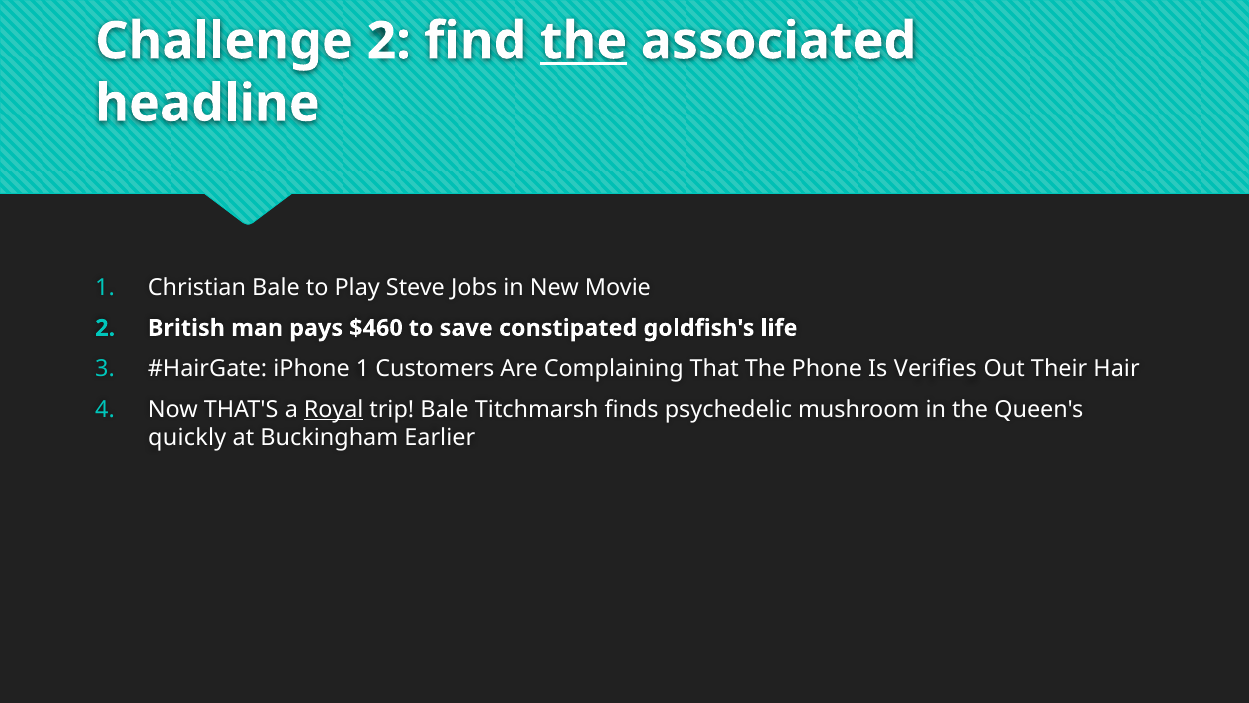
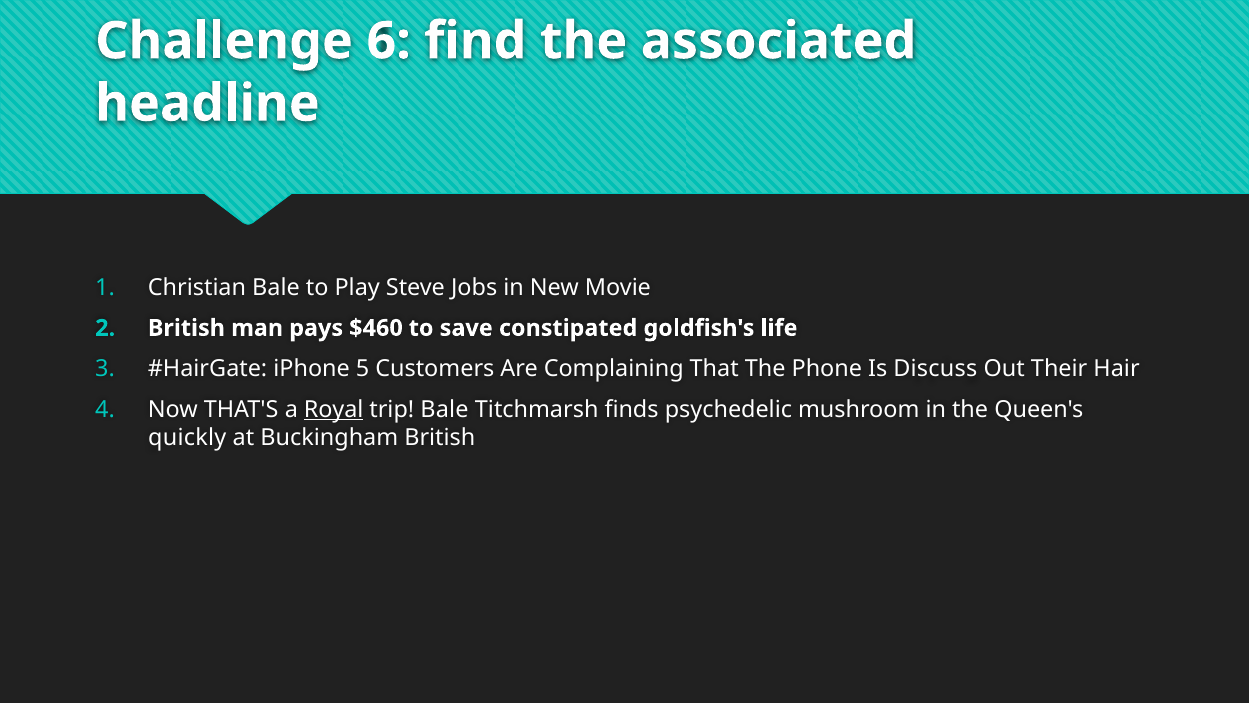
Challenge 2: 2 -> 6
the at (584, 41) underline: present -> none
iPhone 1: 1 -> 5
Verifies: Verifies -> Discuss
Buckingham Earlier: Earlier -> British
